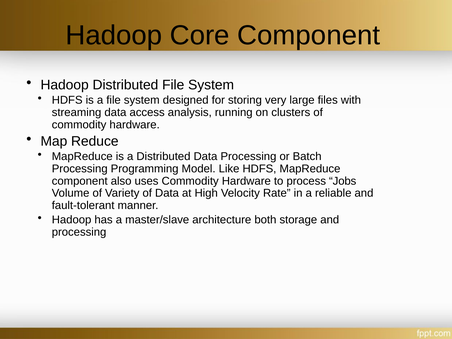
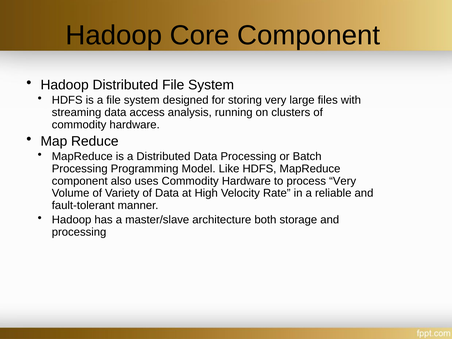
process Jobs: Jobs -> Very
